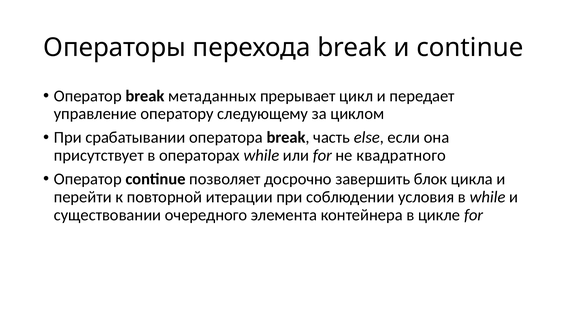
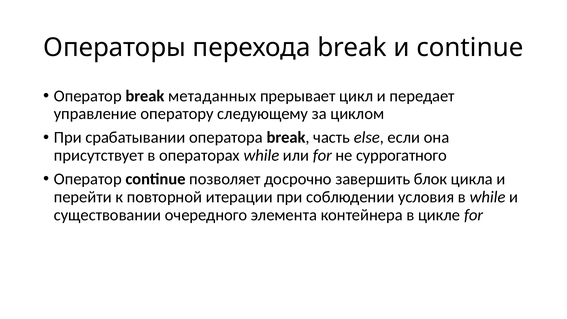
квадратного: квадратного -> суррогатного
